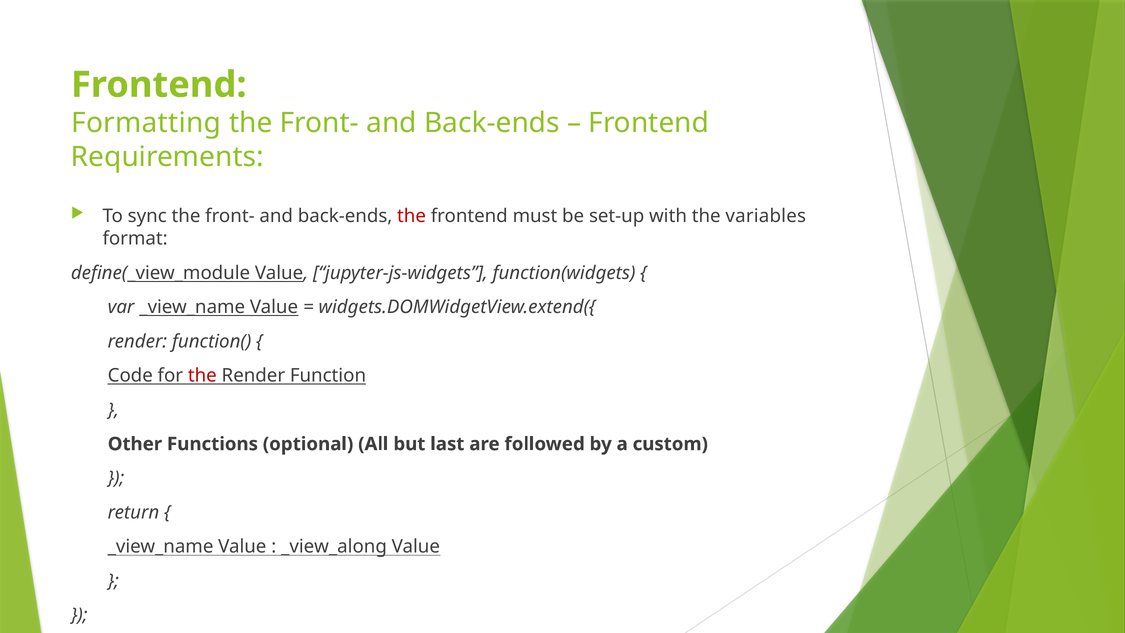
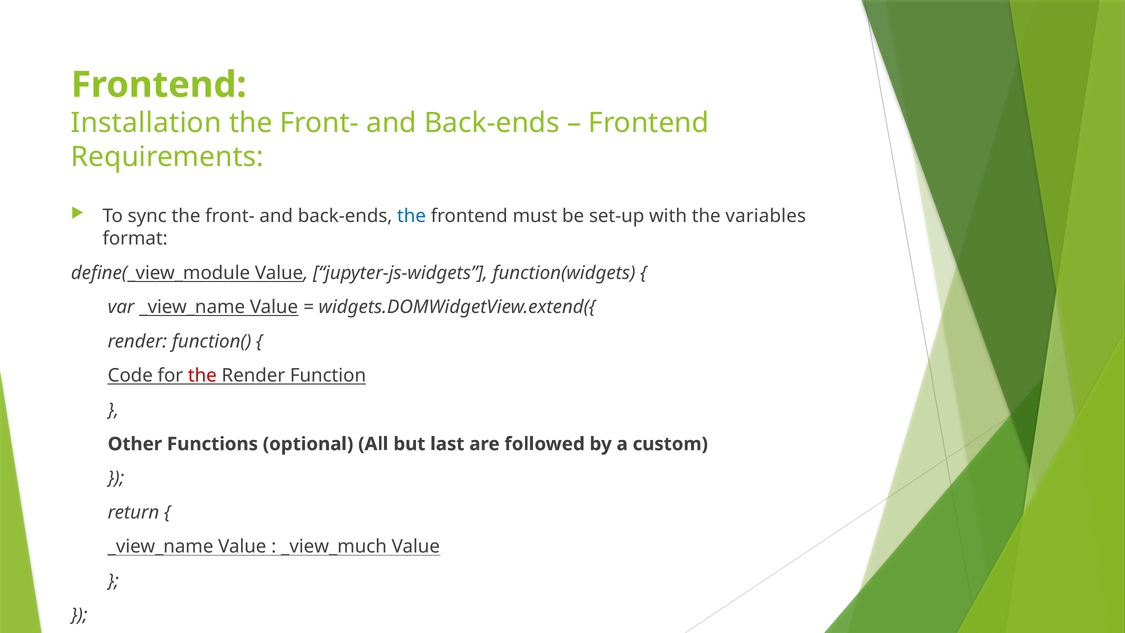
Formatting: Formatting -> Installation
the at (412, 216) colour: red -> blue
_view_along: _view_along -> _view_much
